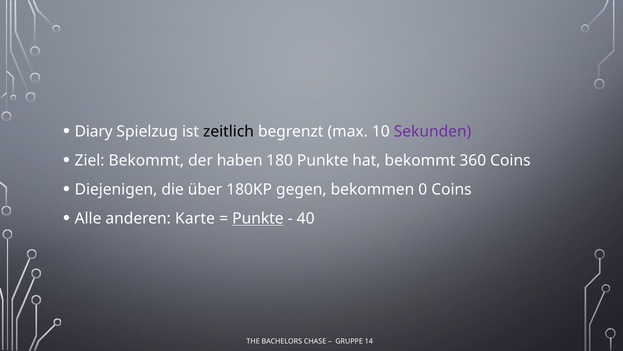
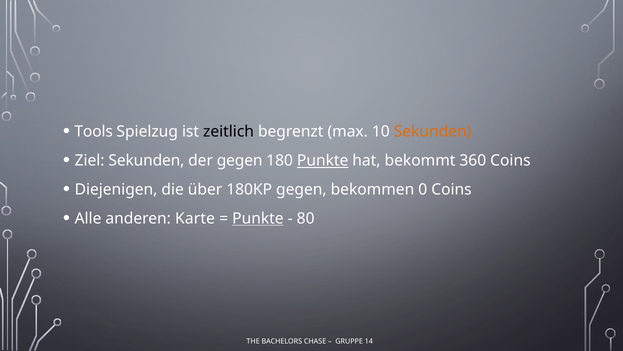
Diary: Diary -> Tools
Sekunden at (433, 131) colour: purple -> orange
Ziel Bekommt: Bekommt -> Sekunden
der haben: haben -> gegen
Punkte at (323, 160) underline: none -> present
40: 40 -> 80
